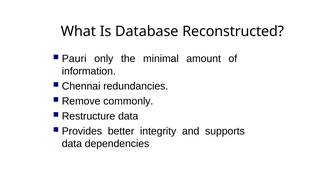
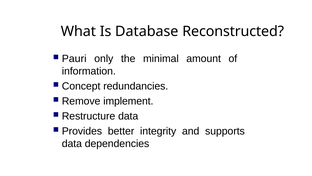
Chennai: Chennai -> Concept
commonly: commonly -> implement
